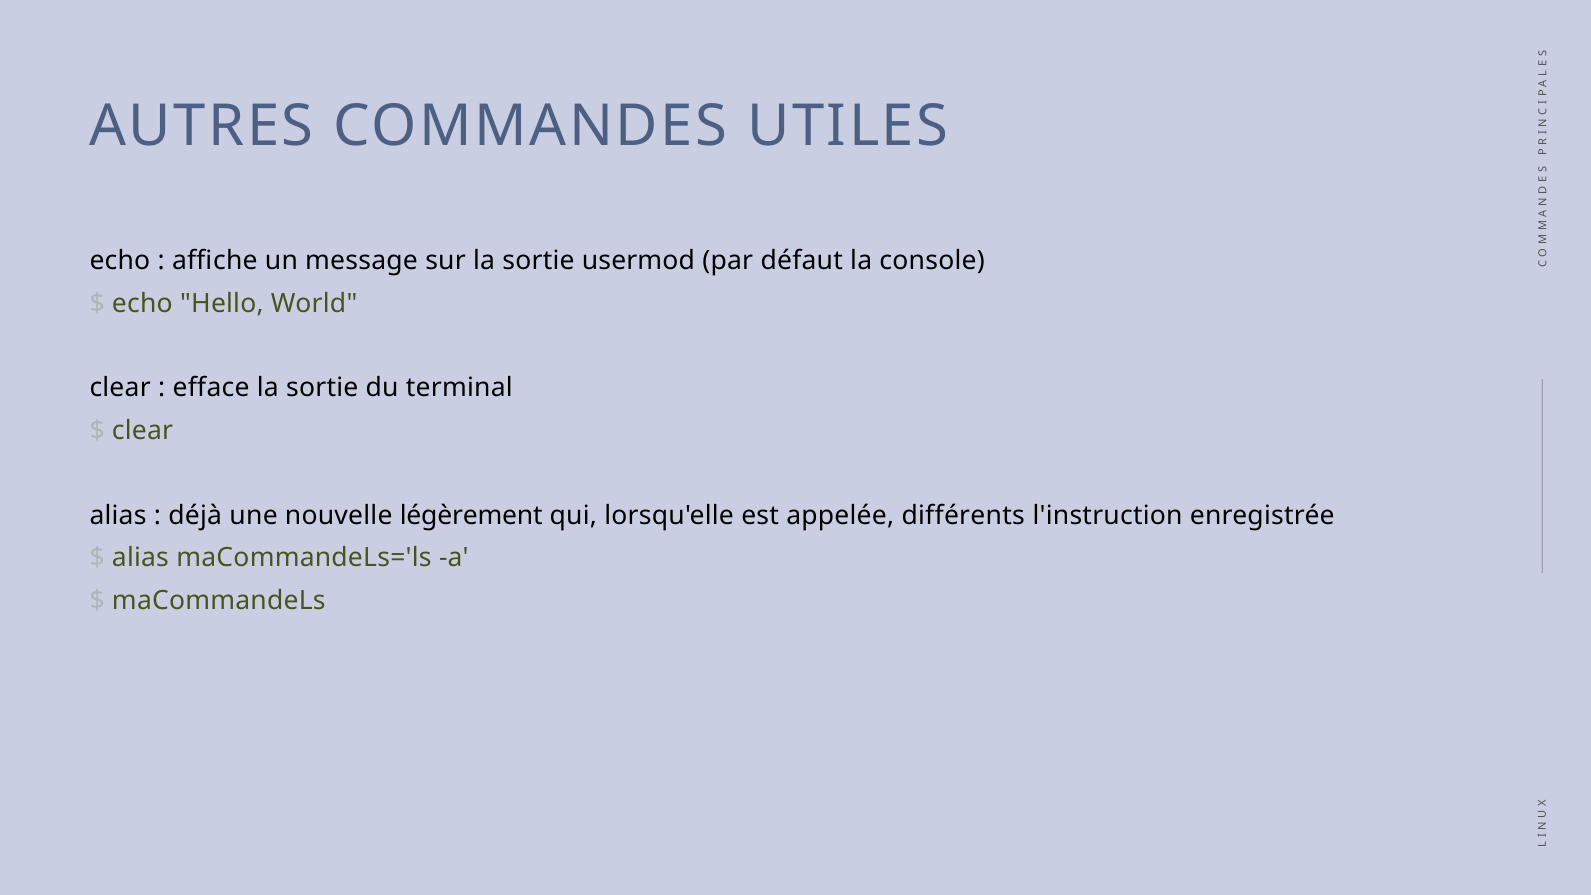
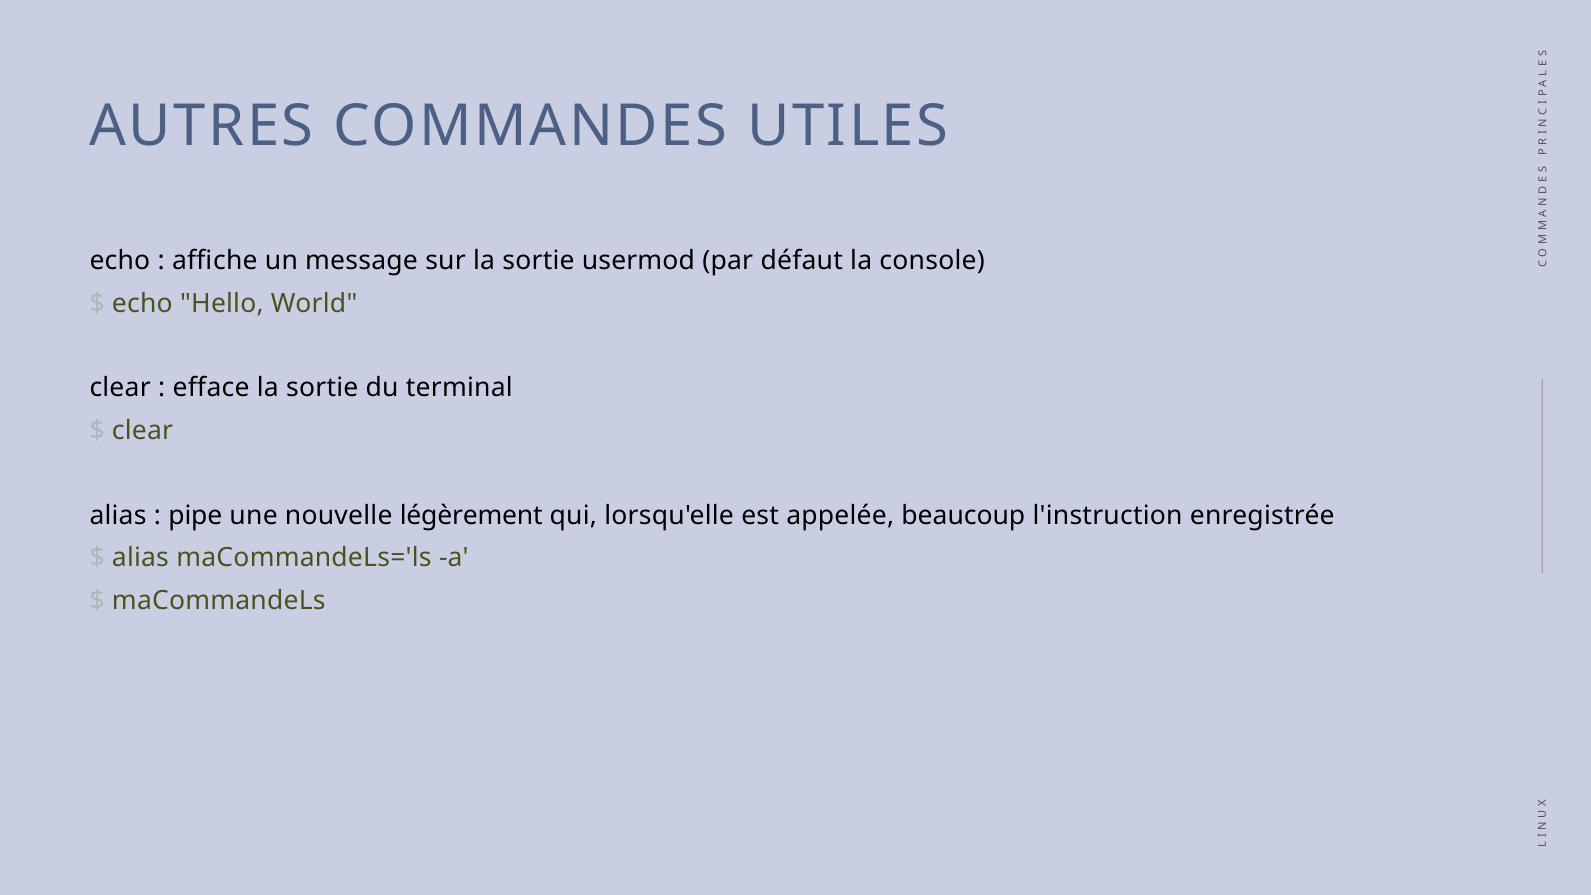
déjà: déjà -> pipe
différents: différents -> beaucoup
